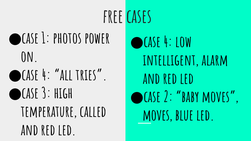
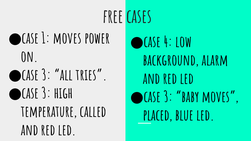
1 photos: photos -> moves
intelligent: intelligent -> background
4 at (46, 75): 4 -> 3
2 at (168, 97): 2 -> 3
moves at (158, 116): moves -> placed
